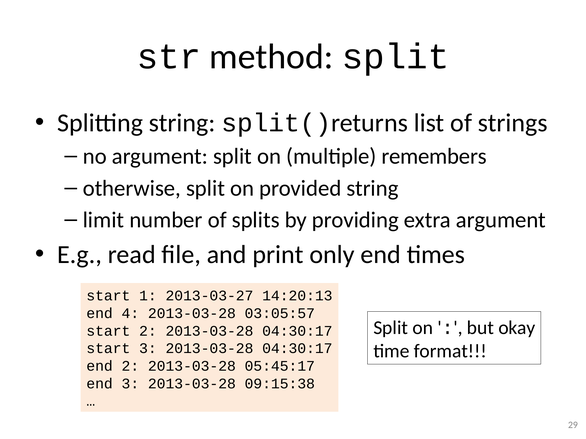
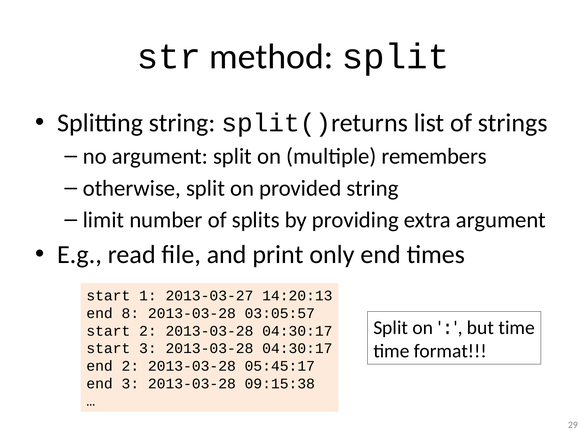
4: 4 -> 8
but okay: okay -> time
